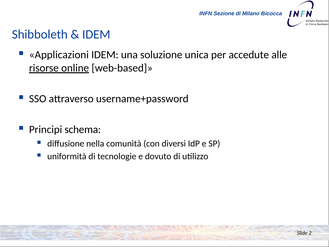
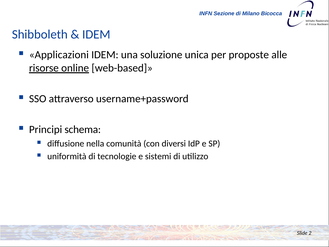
accedute: accedute -> proposte
dovuto: dovuto -> sistemi
